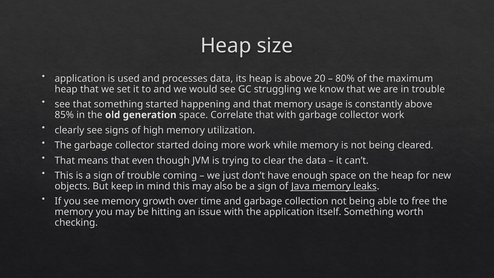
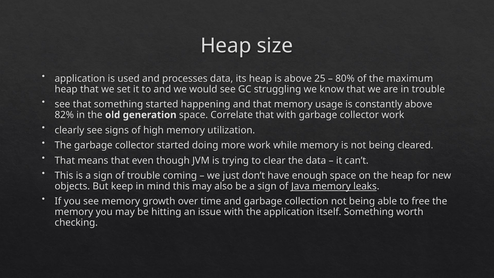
20: 20 -> 25
85%: 85% -> 82%
